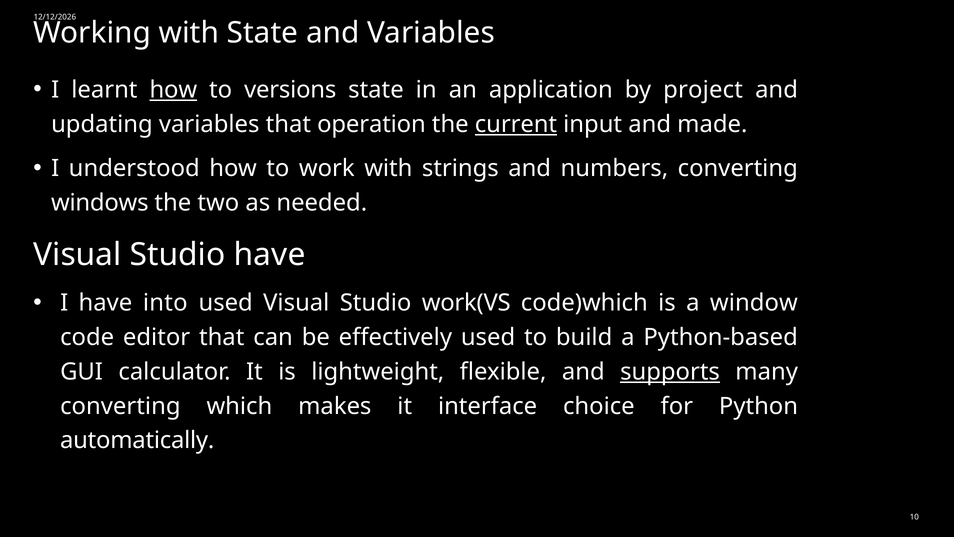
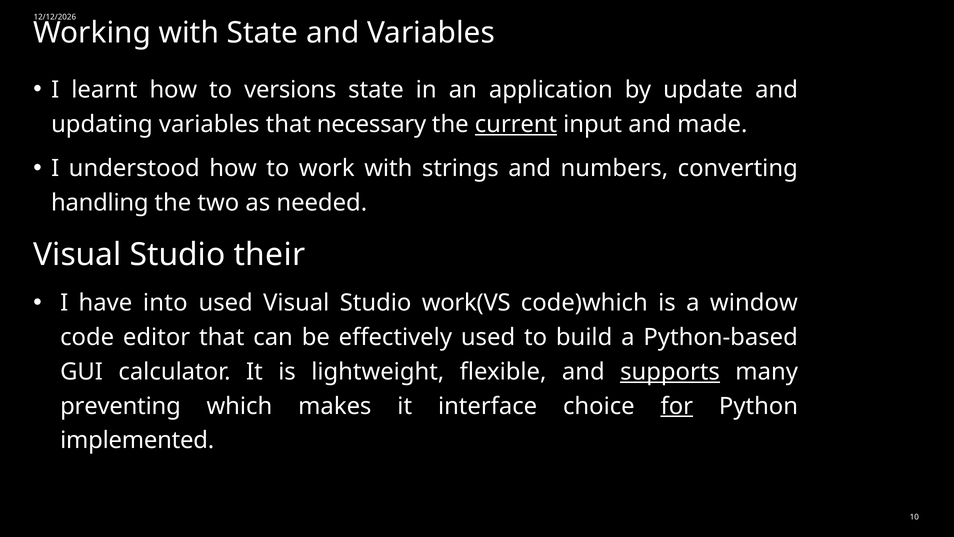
how at (173, 90) underline: present -> none
project: project -> update
operation: operation -> necessary
windows: windows -> handling
Studio have: have -> their
converting at (120, 406): converting -> preventing
for underline: none -> present
automatically: automatically -> implemented
